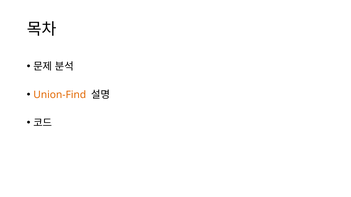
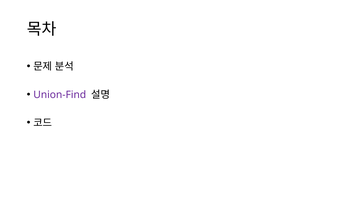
Union-Find colour: orange -> purple
